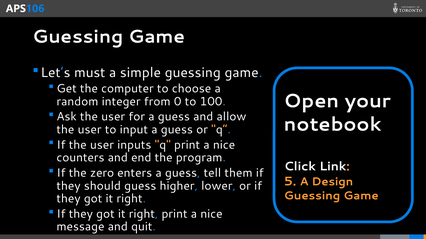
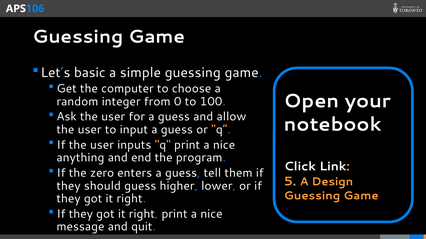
must: must -> basic
counters: counters -> anything
